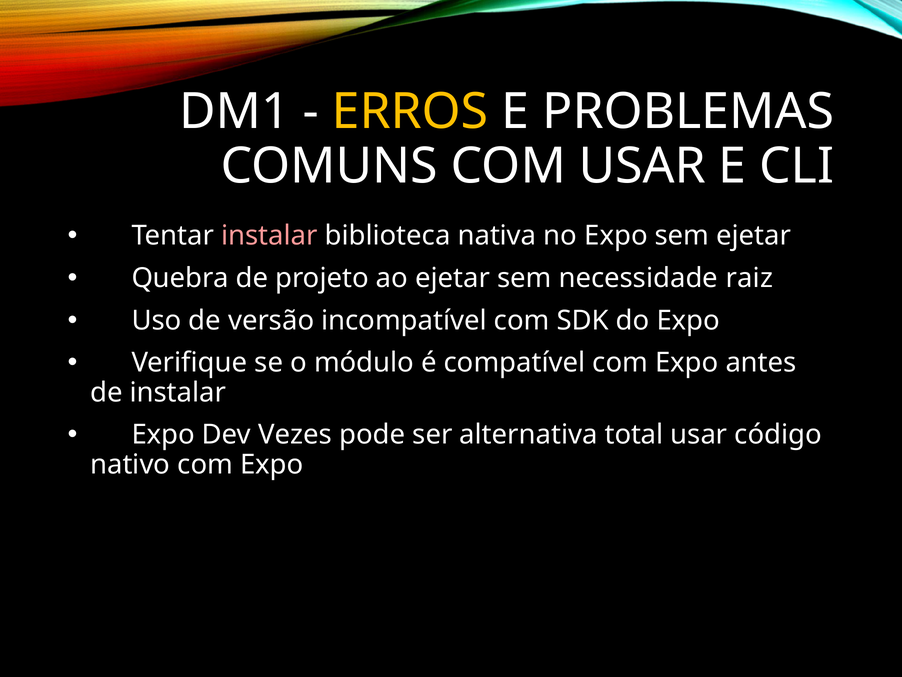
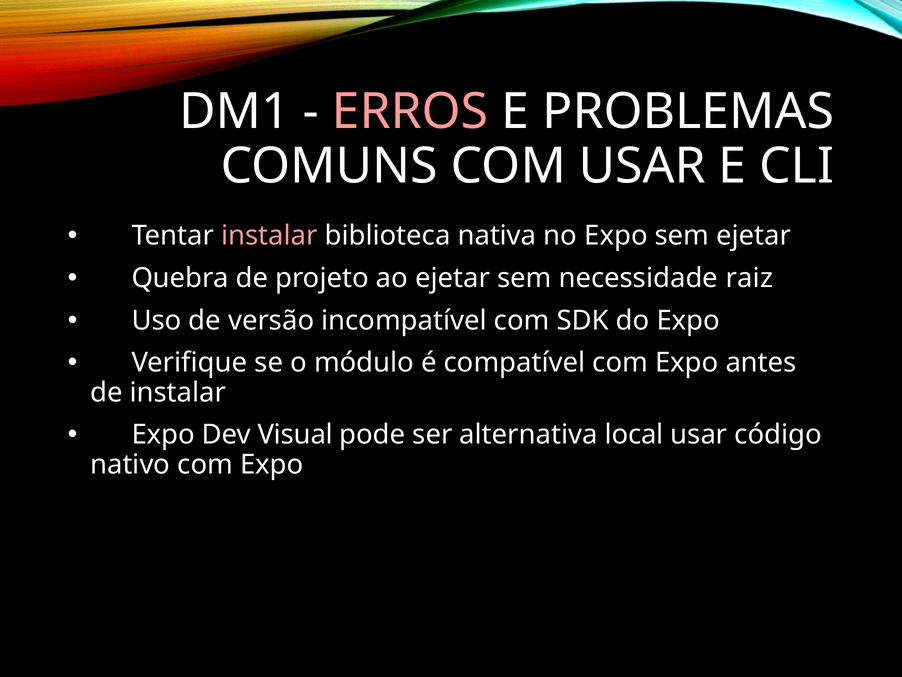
ERROS colour: yellow -> pink
Vezes: Vezes -> Visual
total: total -> local
